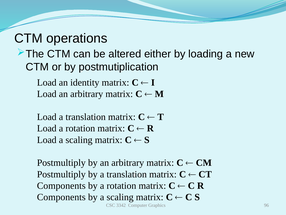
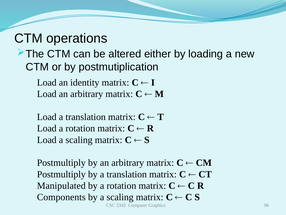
Components at (61, 185): Components -> Manipulated
